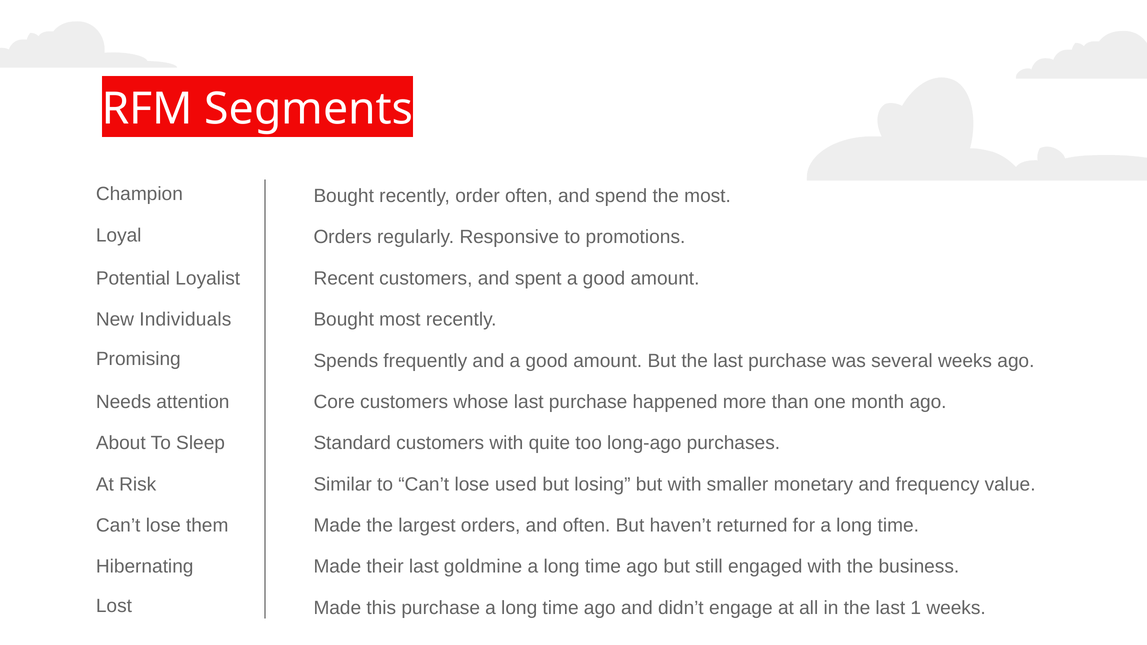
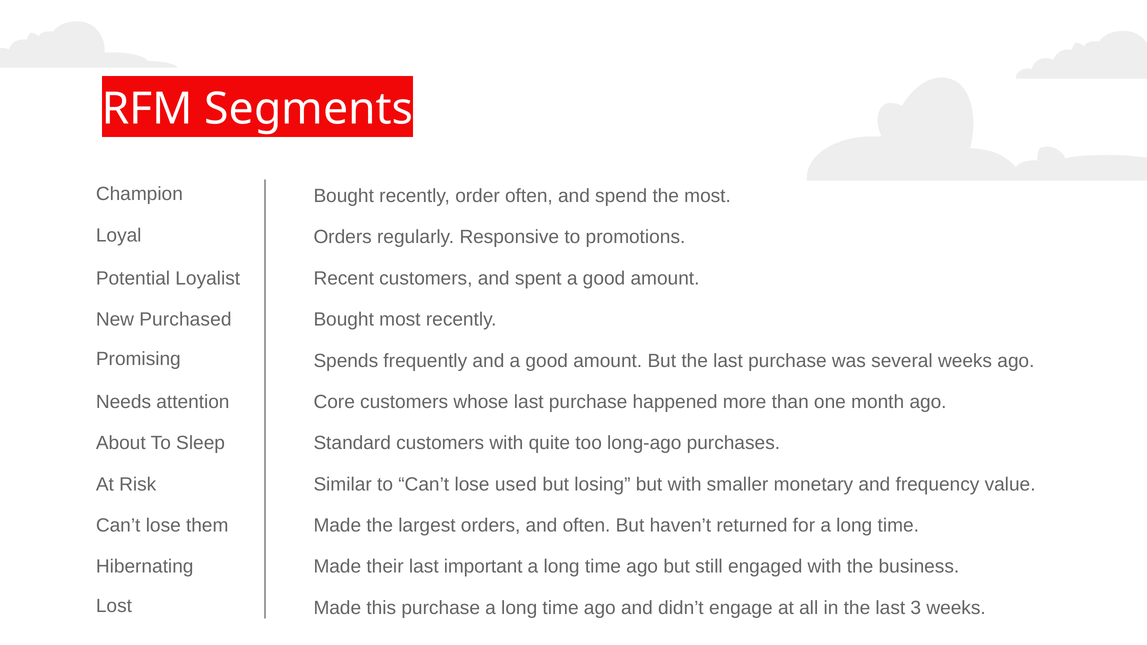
Individuals: Individuals -> Purchased
goldmine: goldmine -> important
1: 1 -> 3
